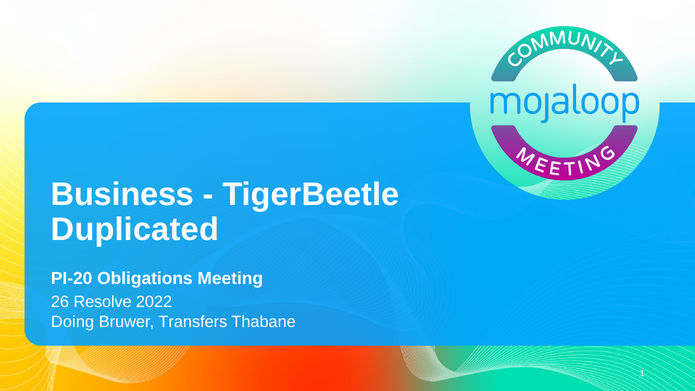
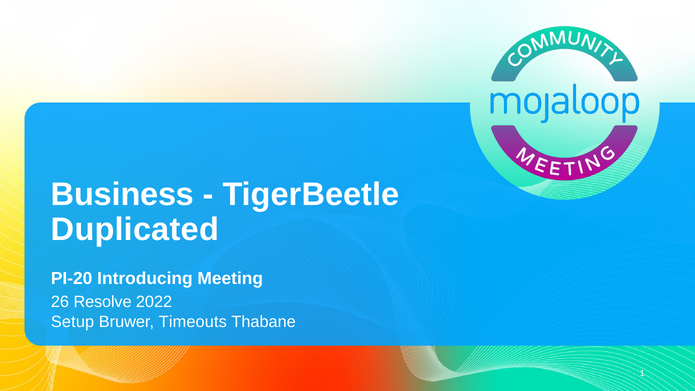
Obligations: Obligations -> Introducing
Doing: Doing -> Setup
Transfers: Transfers -> Timeouts
